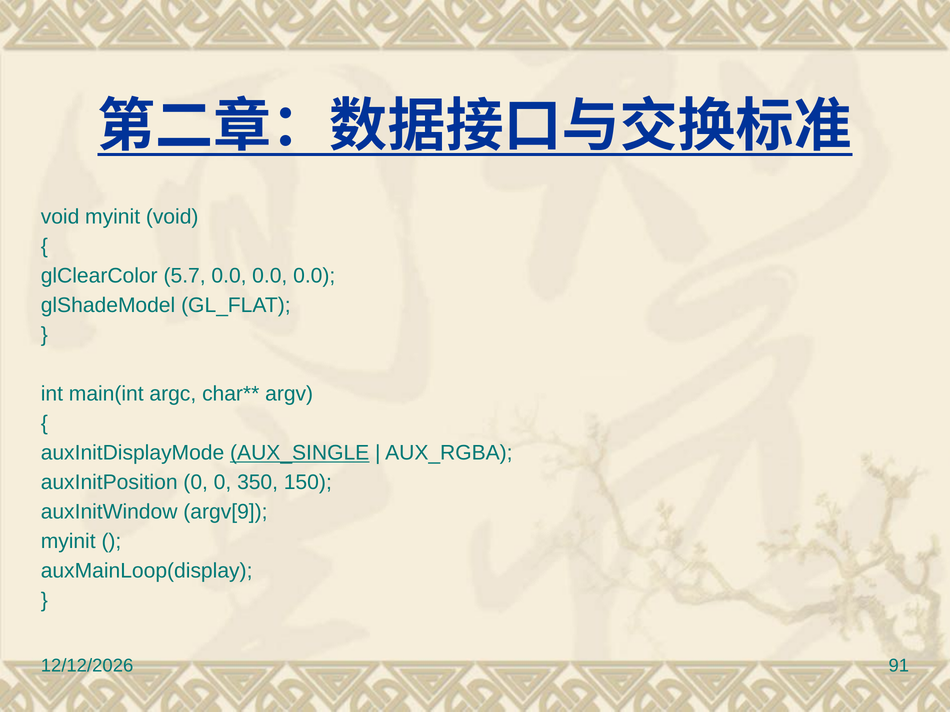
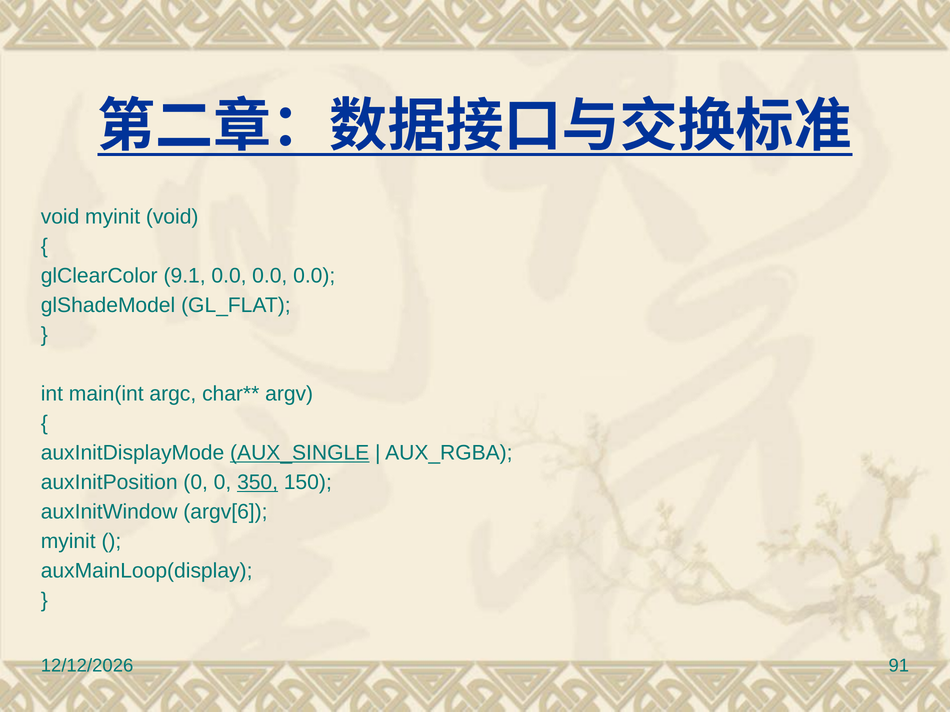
5.7: 5.7 -> 9.1
350 underline: none -> present
argv[9: argv[9 -> argv[6
